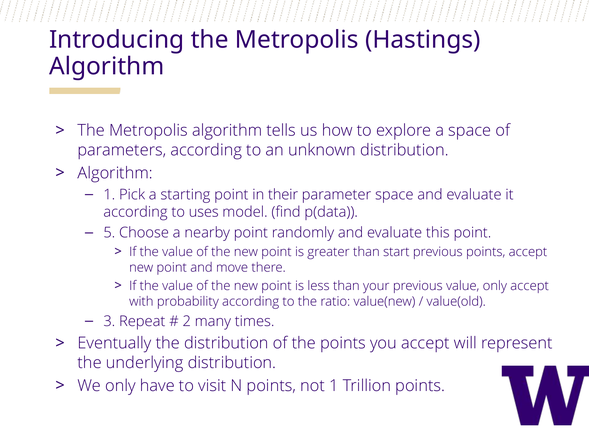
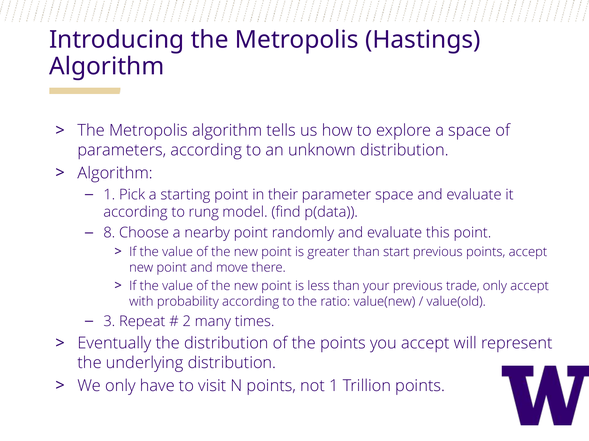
uses: uses -> rung
5: 5 -> 8
previous value: value -> trade
